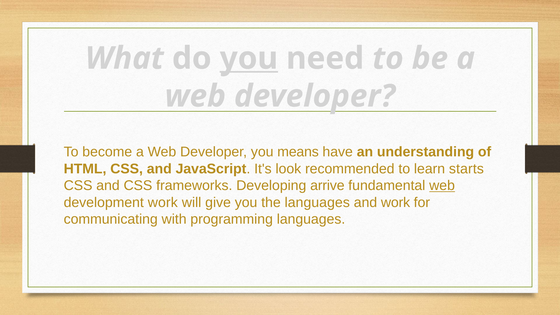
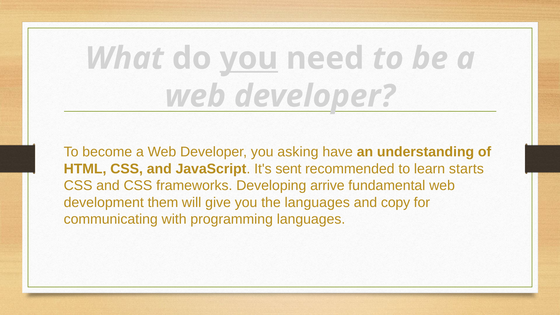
means: means -> asking
look: look -> sent
web at (442, 186) underline: present -> none
development work: work -> them
and work: work -> copy
